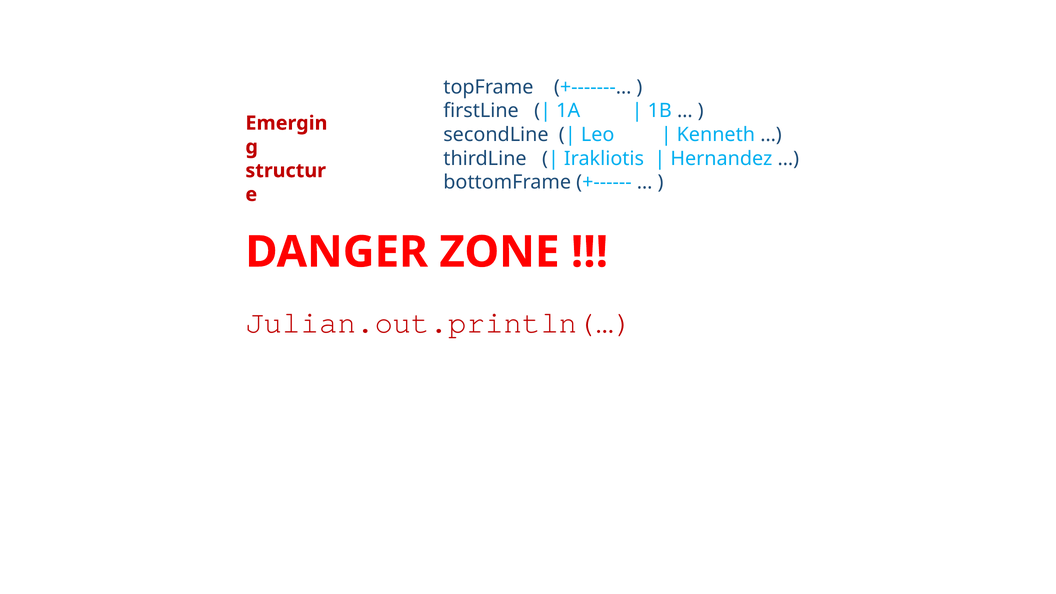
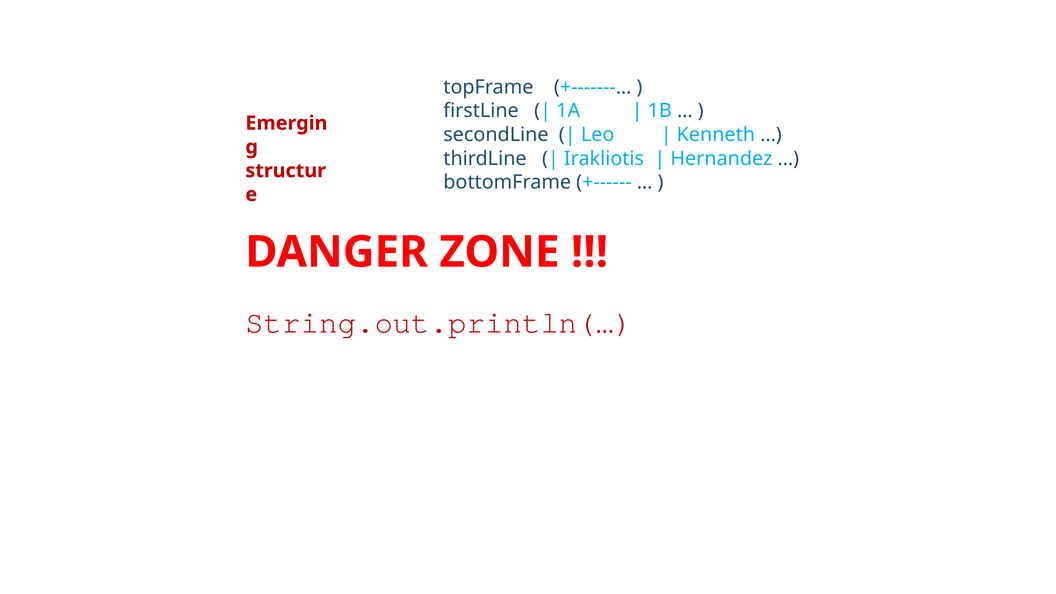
Julian.out.println(…: Julian.out.println(… -> String.out.println(…
